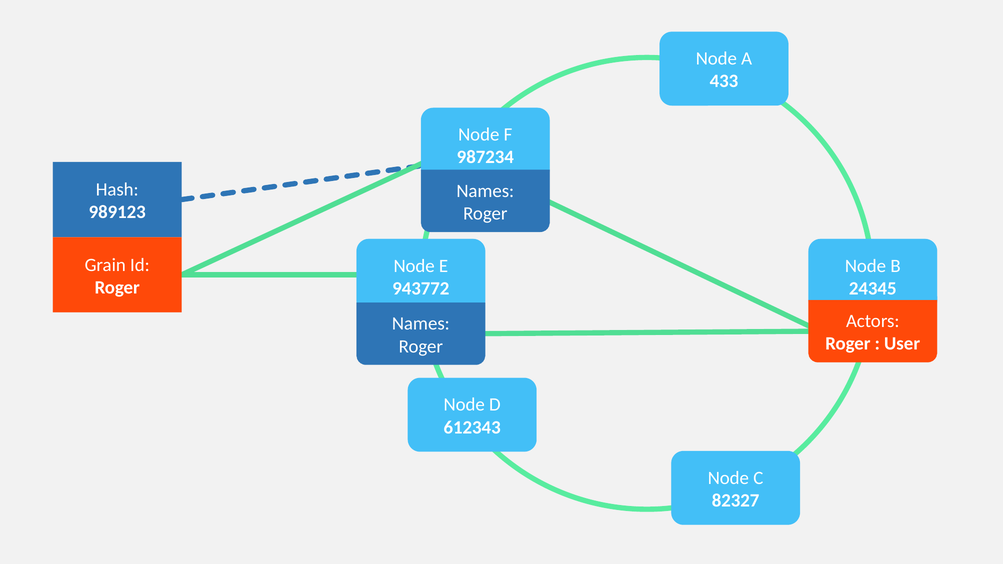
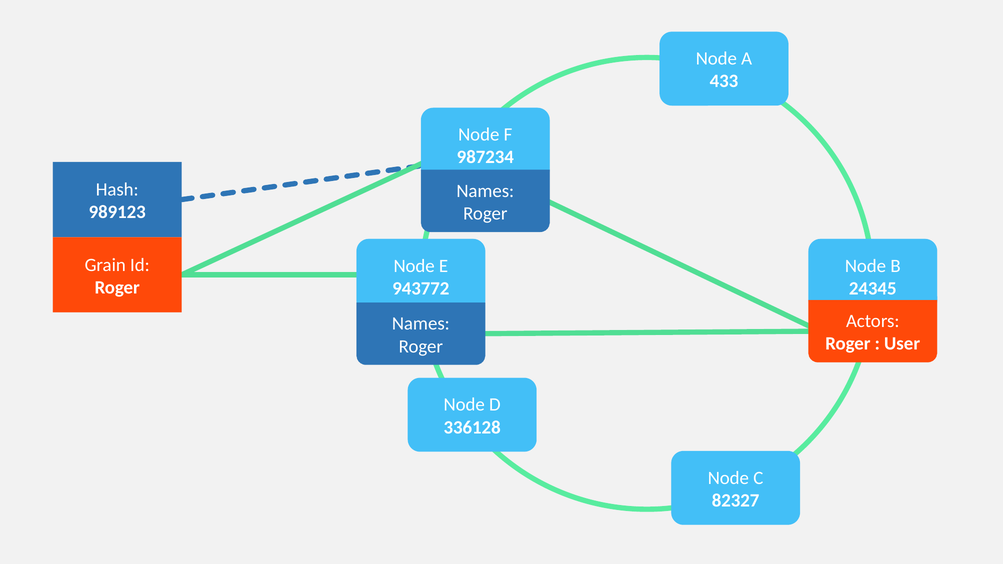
612343: 612343 -> 336128
